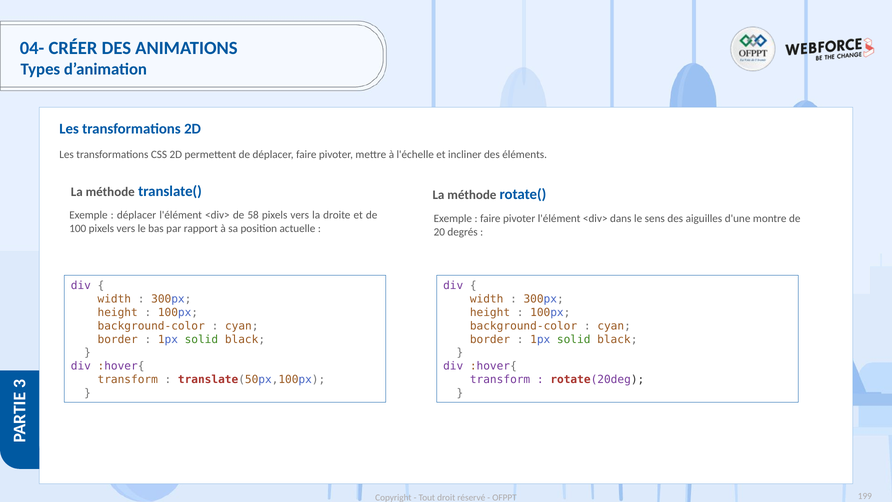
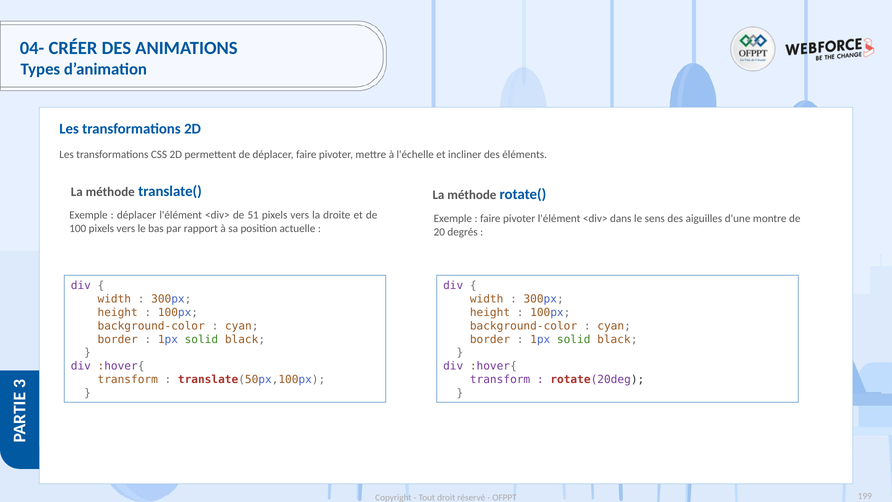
58: 58 -> 51
